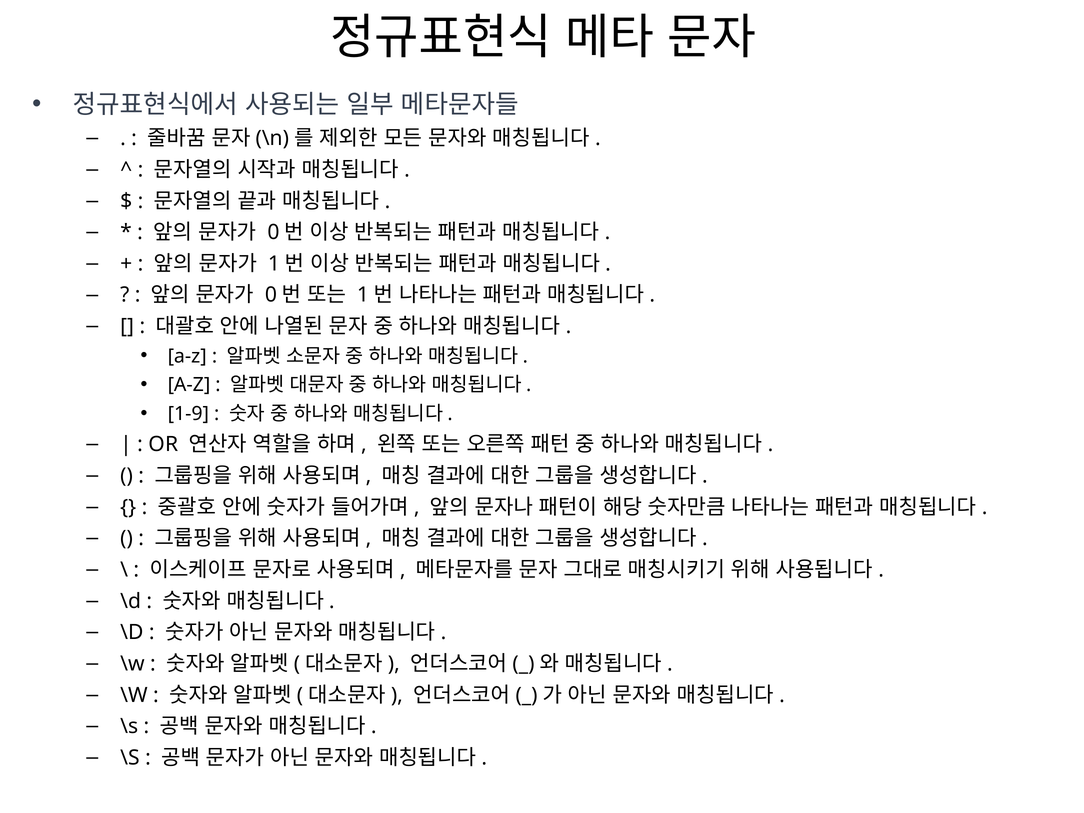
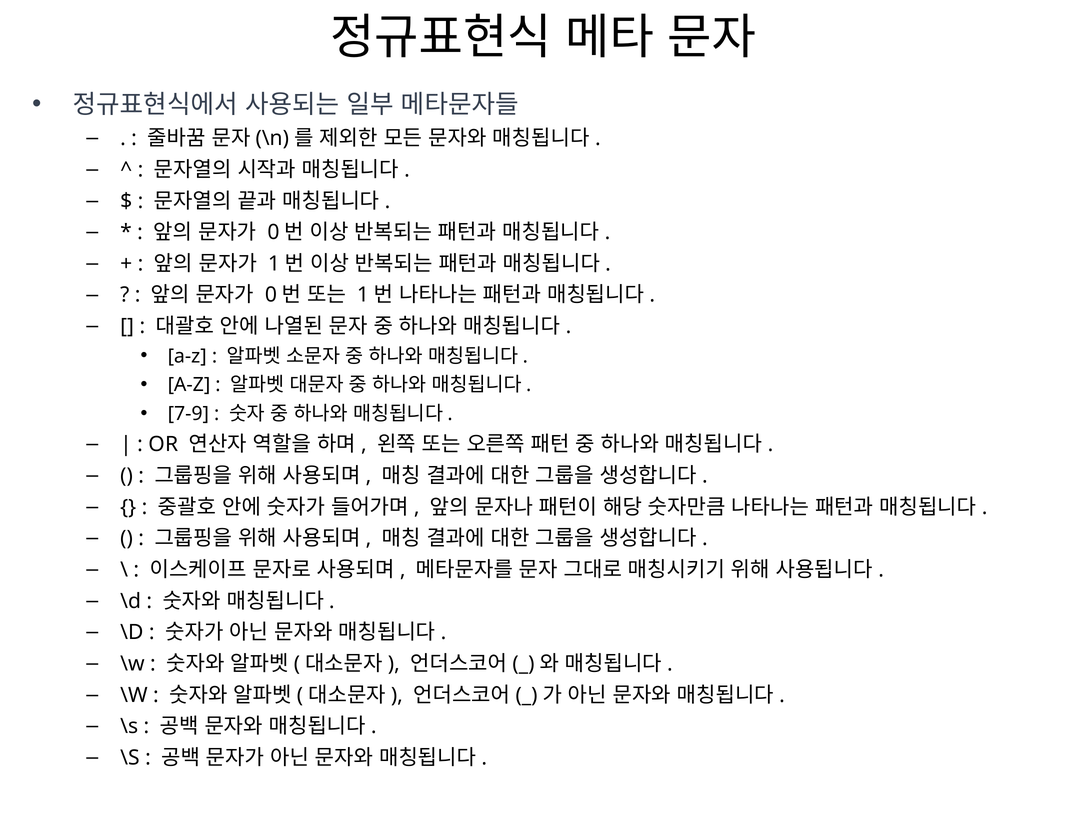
1-9: 1-9 -> 7-9
